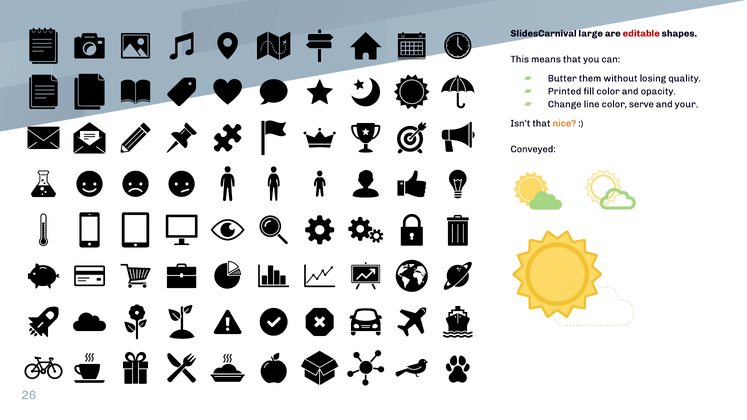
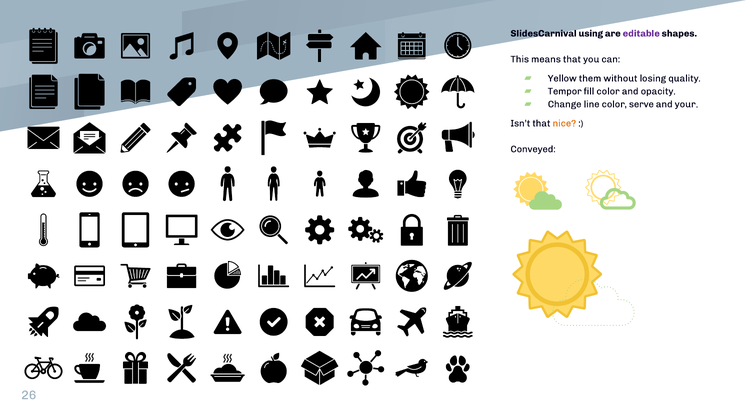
large: large -> using
editable colour: red -> purple
Butter: Butter -> Yellow
Printed: Printed -> Tempor
